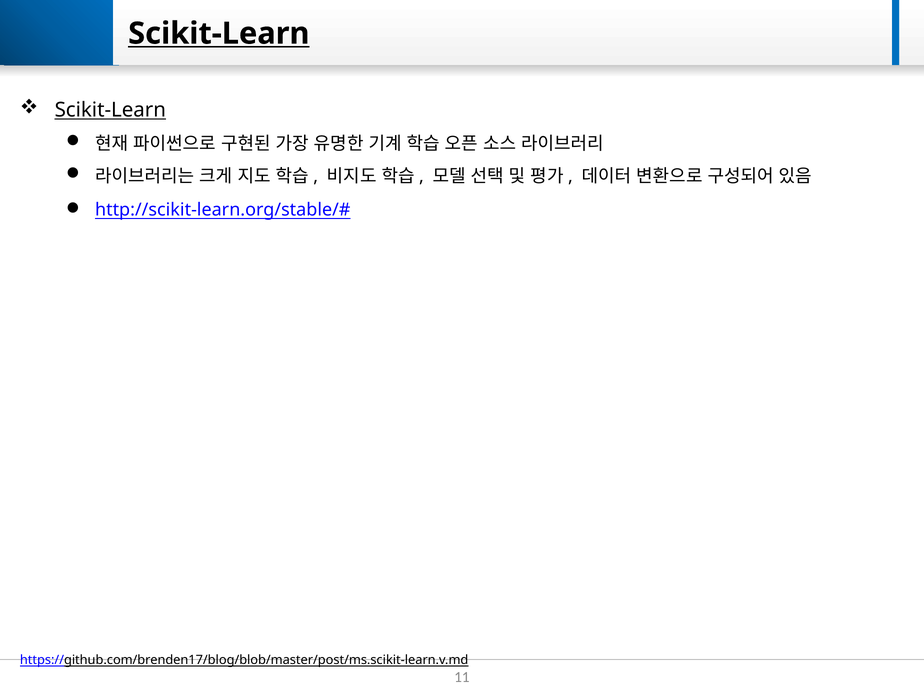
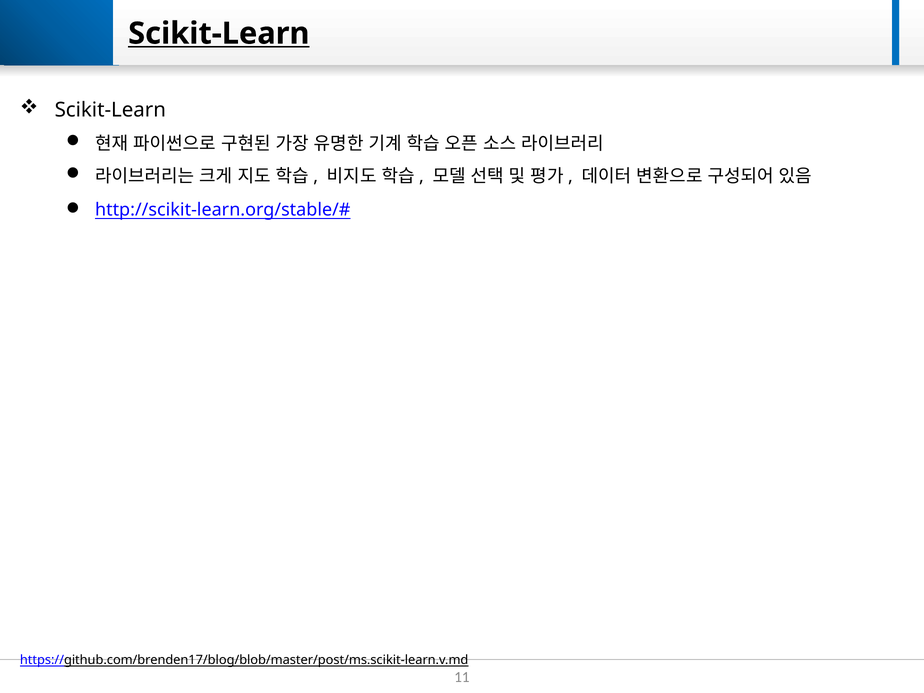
Scikit-Learn at (110, 110) underline: present -> none
